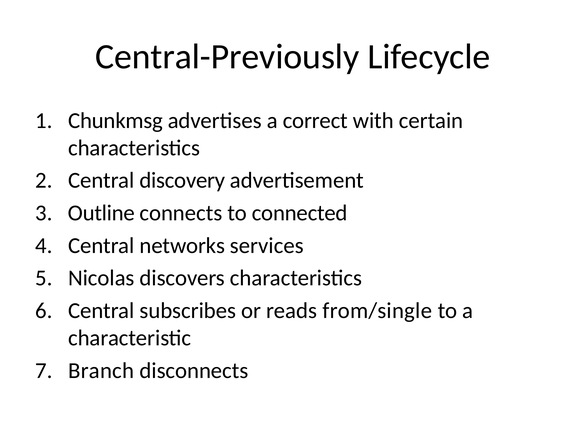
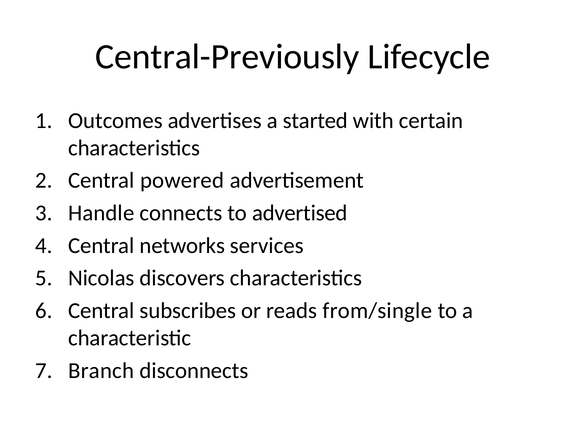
Chunkmsg: Chunkmsg -> Outcomes
correct: correct -> started
discovery: discovery -> powered
Outline: Outline -> Handle
connected: connected -> advertised
